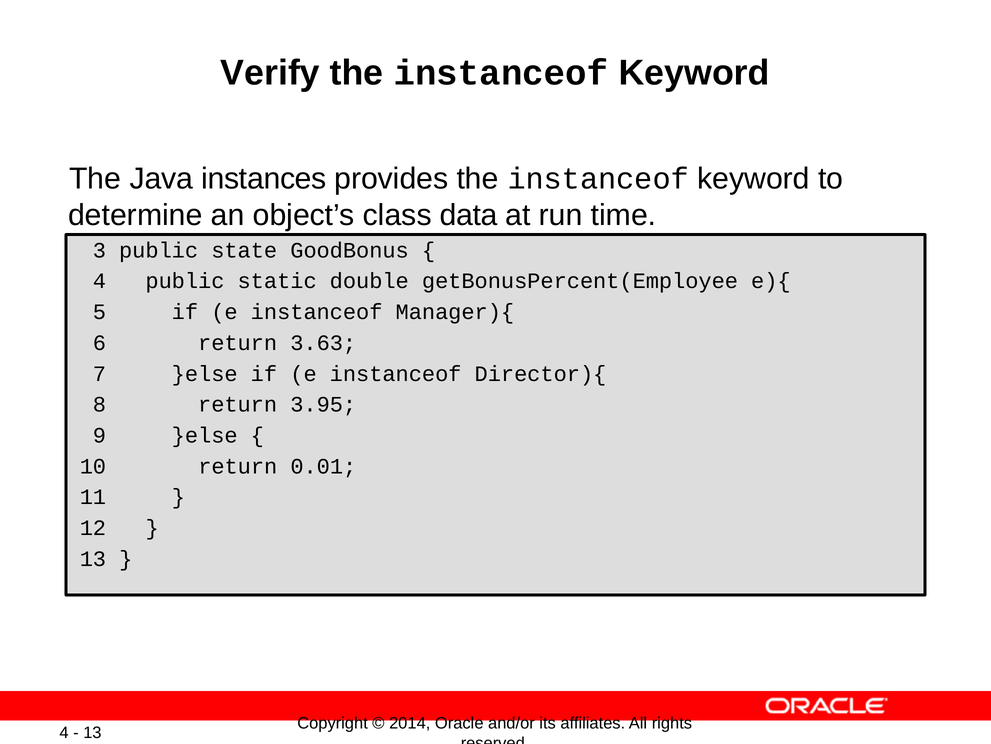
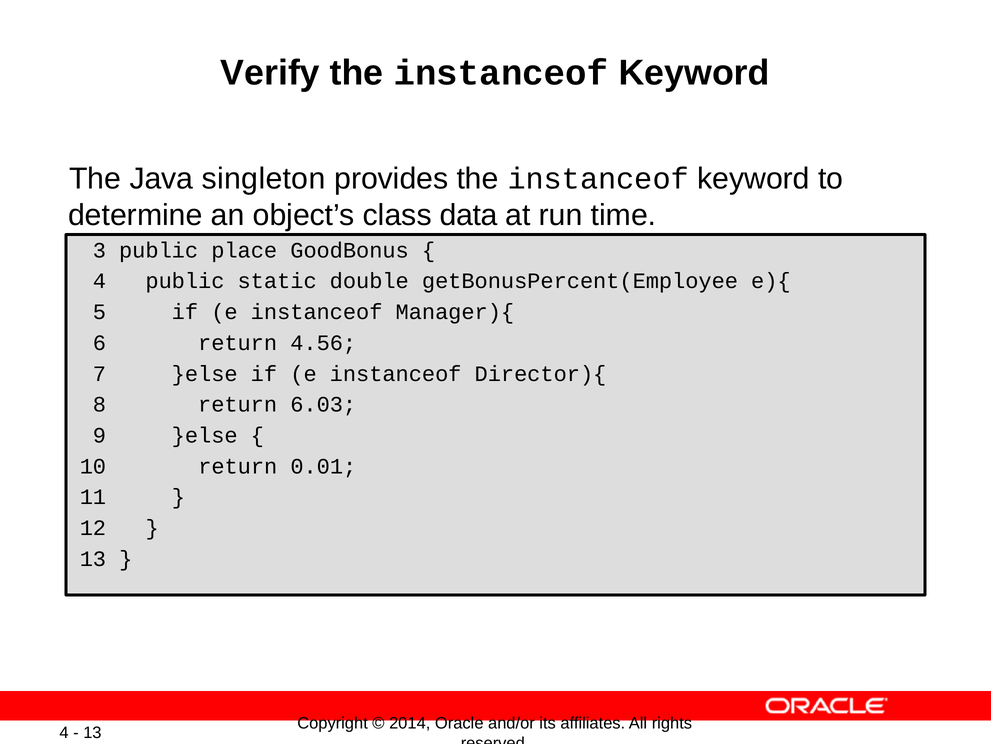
instances: instances -> singleton
state: state -> place
3.63: 3.63 -> 4.56
3.95: 3.95 -> 6.03
